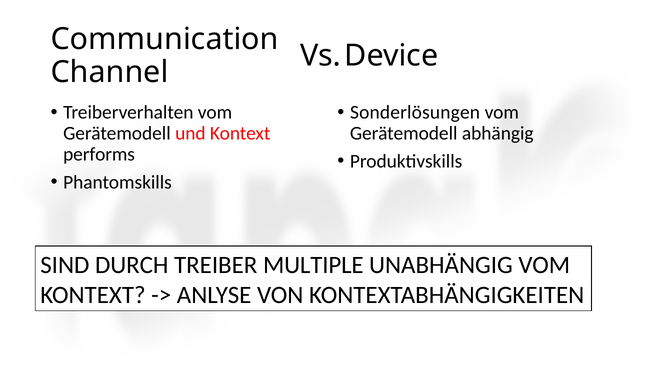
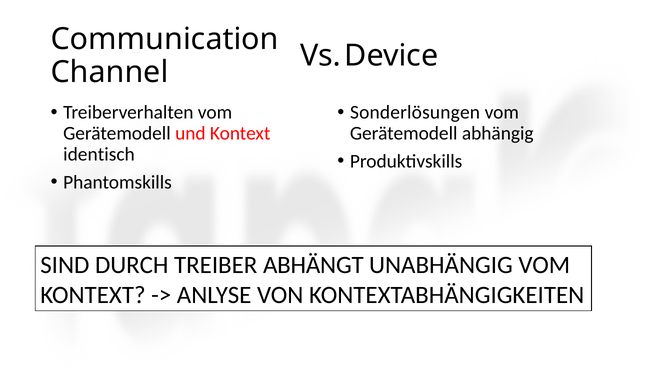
performs: performs -> identisch
MULTIPLE: MULTIPLE -> ABHÄNGT
